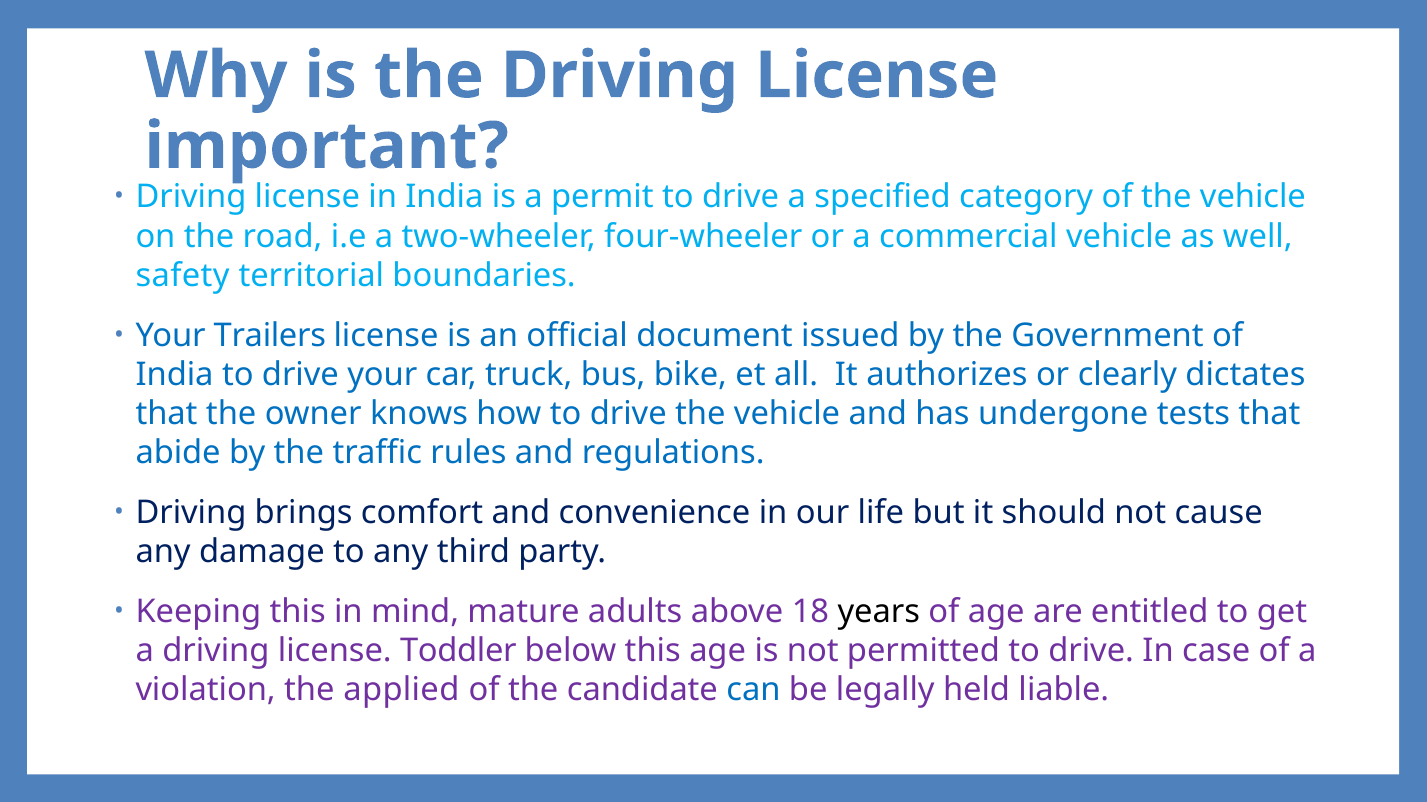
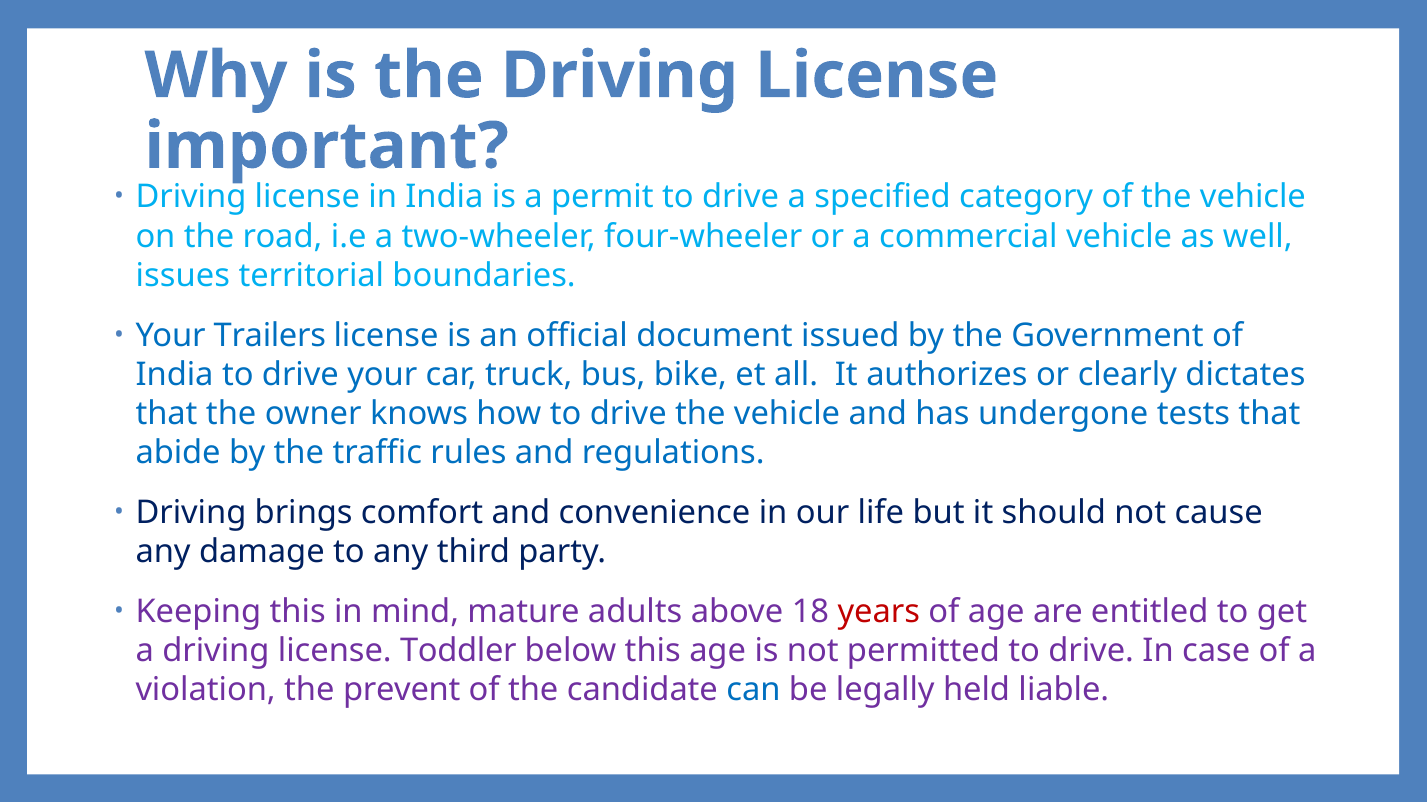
safety: safety -> issues
years colour: black -> red
applied: applied -> prevent
